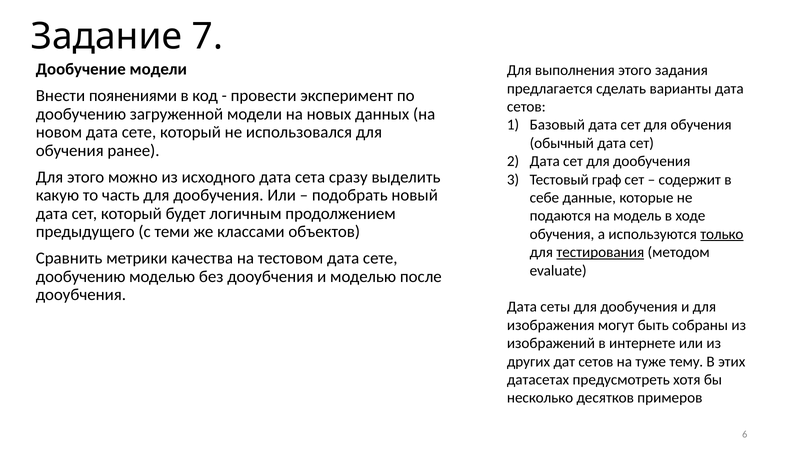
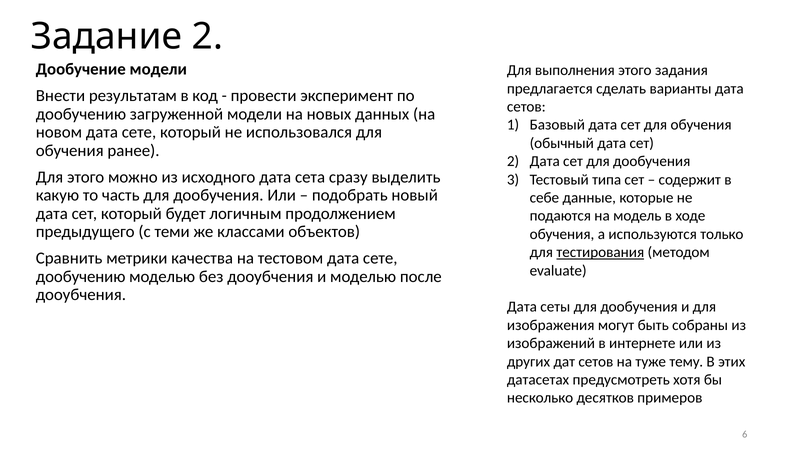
Задание 7: 7 -> 2
поянениями: поянениями -> результатам
граф: граф -> типа
только underline: present -> none
